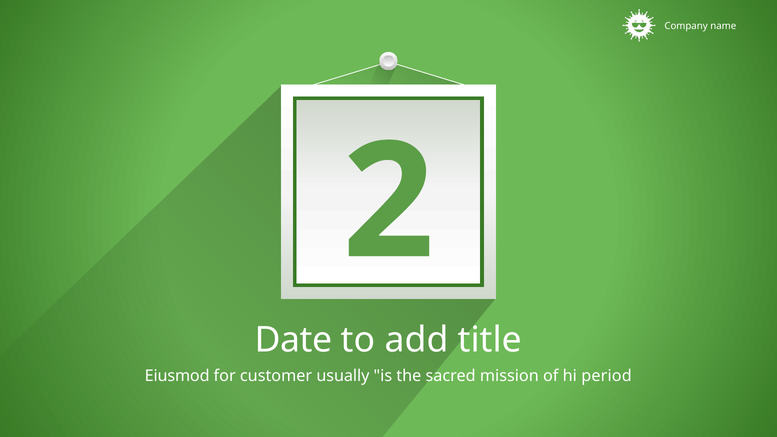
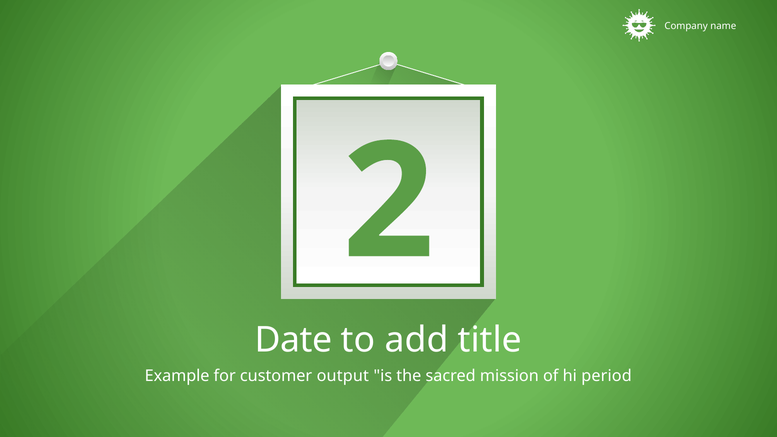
Eiusmod: Eiusmod -> Example
usually: usually -> output
